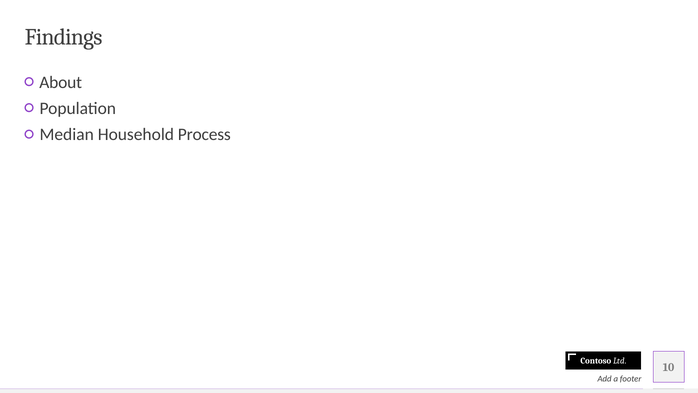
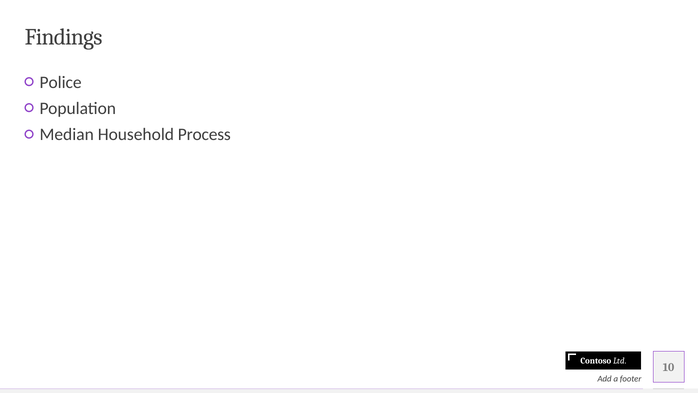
About: About -> Police
